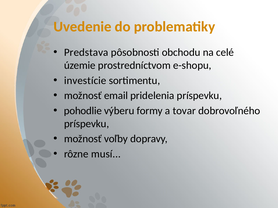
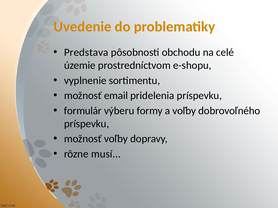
investície: investície -> vyplnenie
pohodlie: pohodlie -> formulár
a tovar: tovar -> voľby
